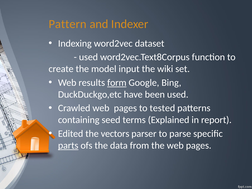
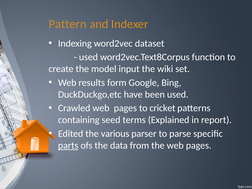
form underline: present -> none
tested: tested -> cricket
vectors: vectors -> various
